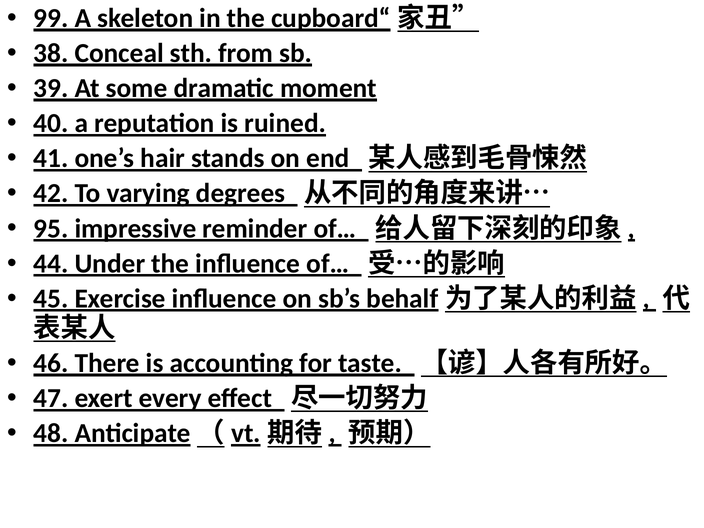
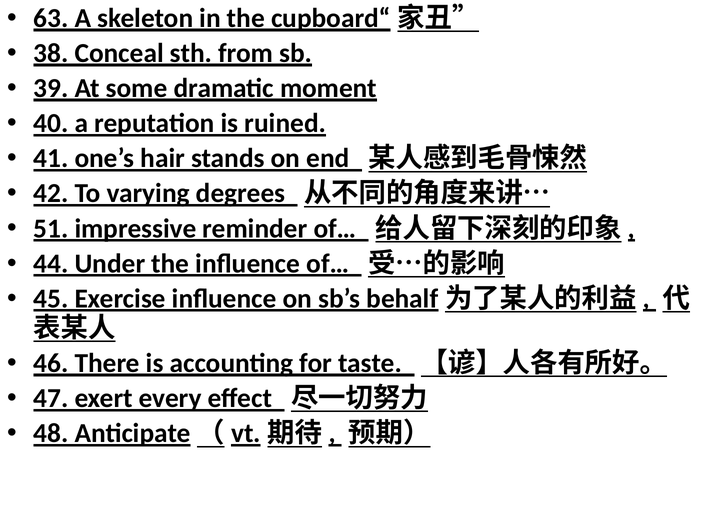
99: 99 -> 63
95: 95 -> 51
